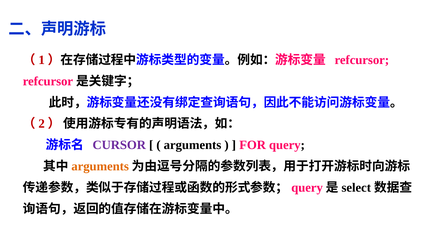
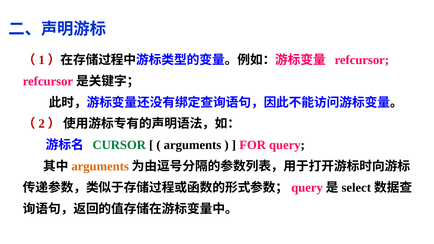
CURSOR colour: purple -> green
